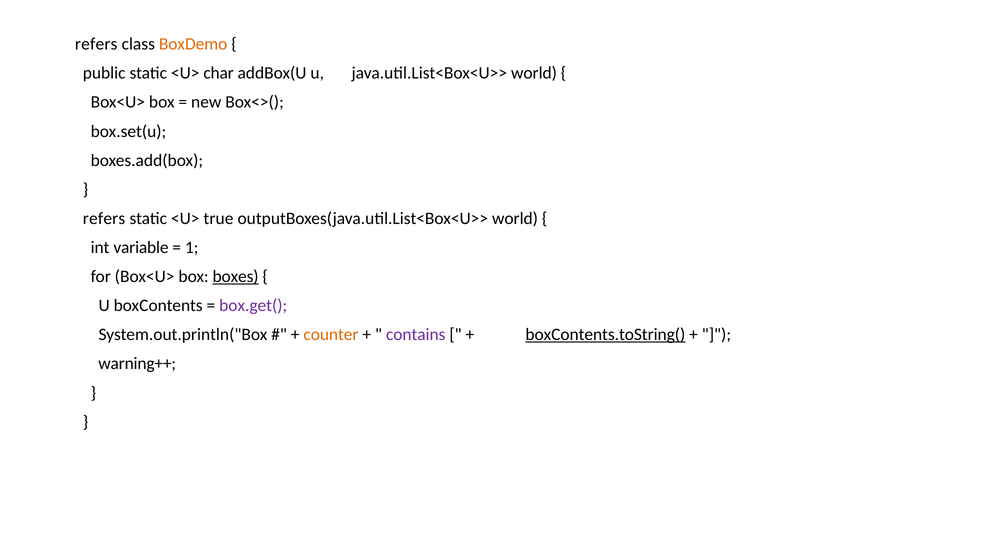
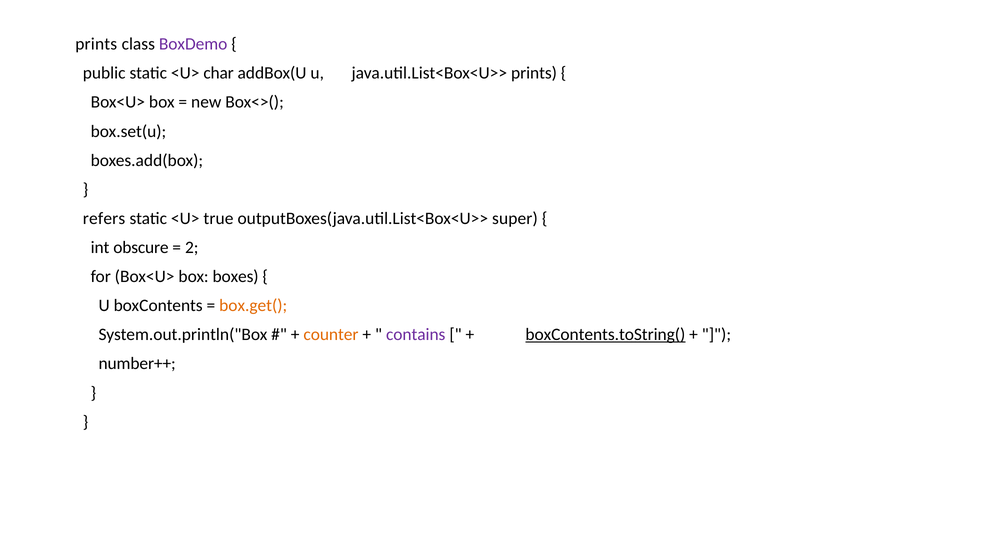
refers at (96, 44): refers -> prints
BoxDemo colour: orange -> purple
java.util.List<Box<U>> world: world -> prints
outputBoxes(java.util.List<Box<U>> world: world -> super
variable: variable -> obscure
1: 1 -> 2
boxes underline: present -> none
box.get( colour: purple -> orange
warning++: warning++ -> number++
